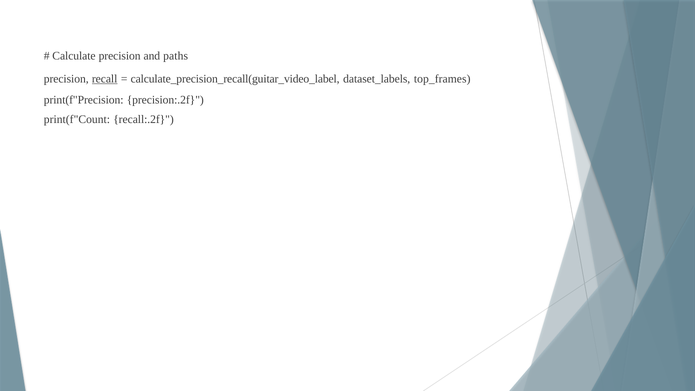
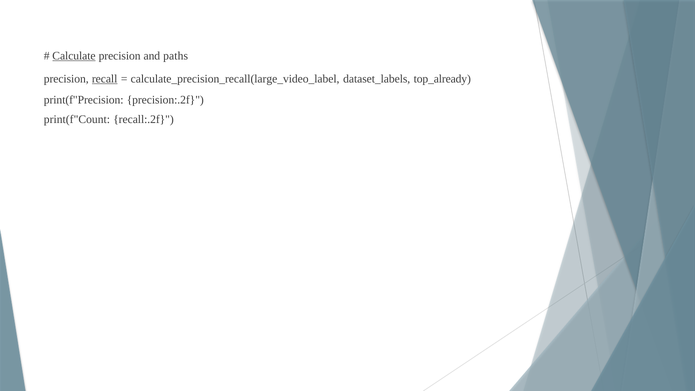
Calculate underline: none -> present
calculate_precision_recall(guitar_video_label: calculate_precision_recall(guitar_video_label -> calculate_precision_recall(large_video_label
top_frames: top_frames -> top_already
